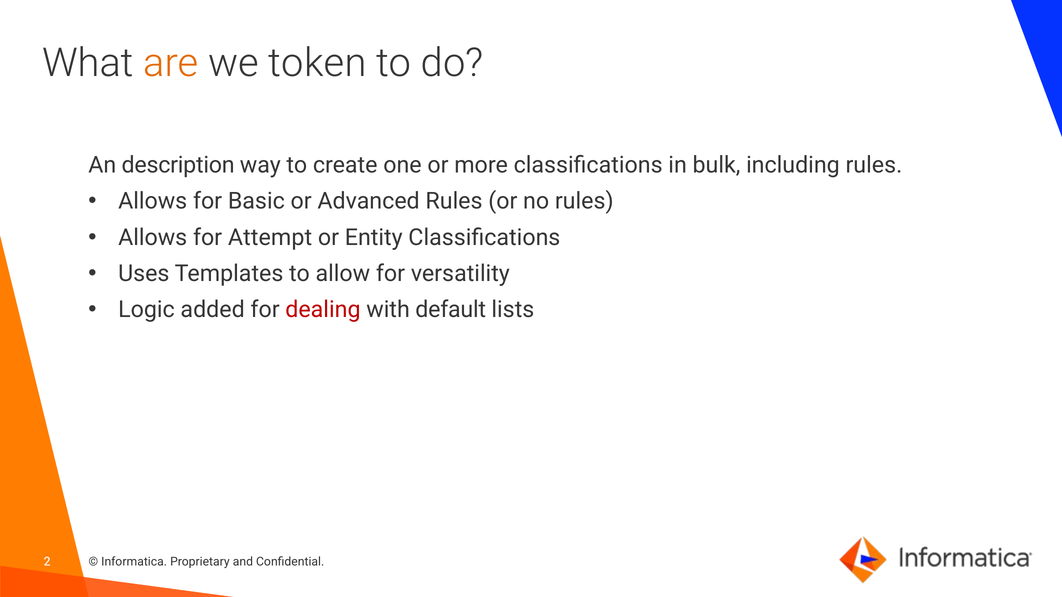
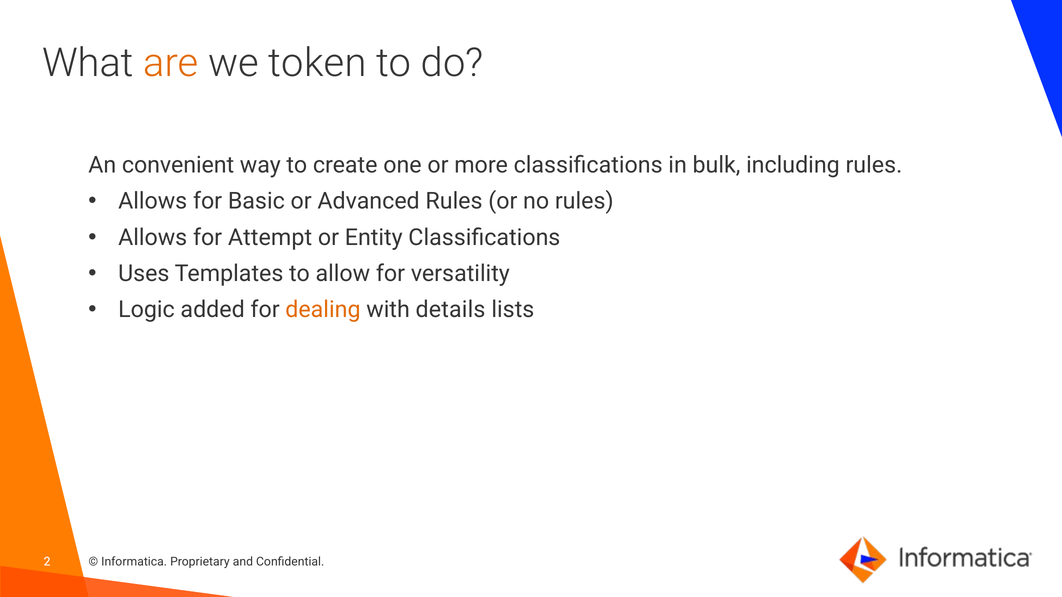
description: description -> convenient
dealing colour: red -> orange
default: default -> details
